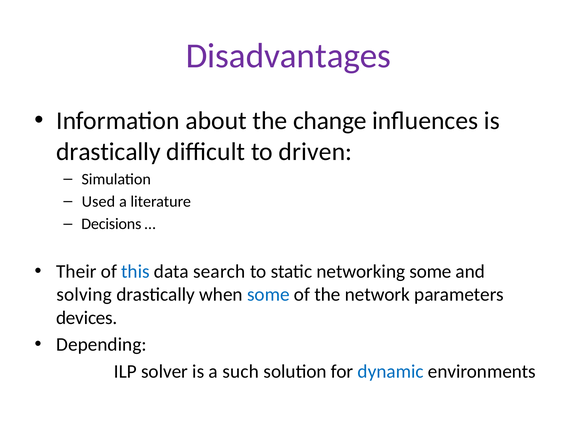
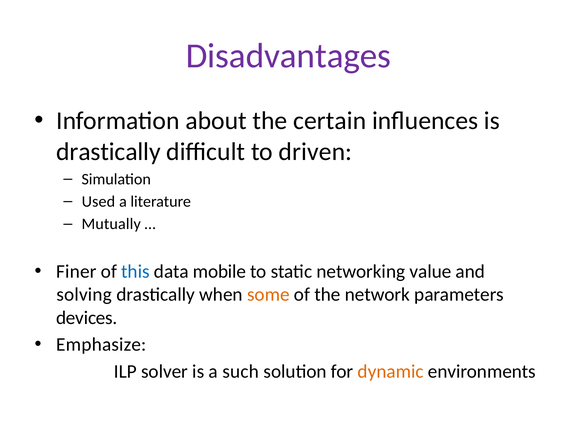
change: change -> certain
Decisions: Decisions -> Mutually
Their: Their -> Finer
search: search -> mobile
networking some: some -> value
some at (268, 295) colour: blue -> orange
Depending: Depending -> Emphasize
dynamic colour: blue -> orange
